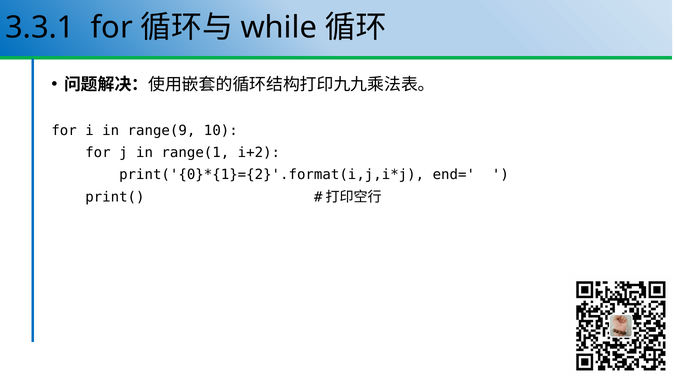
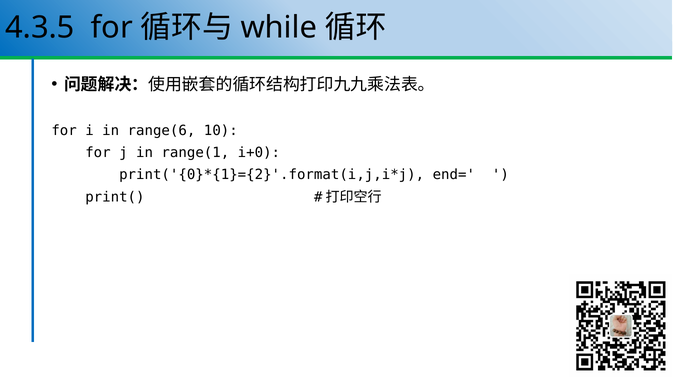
3.3.1: 3.3.1 -> 4.3.5
range(9: range(9 -> range(6
i+2: i+2 -> i+0
